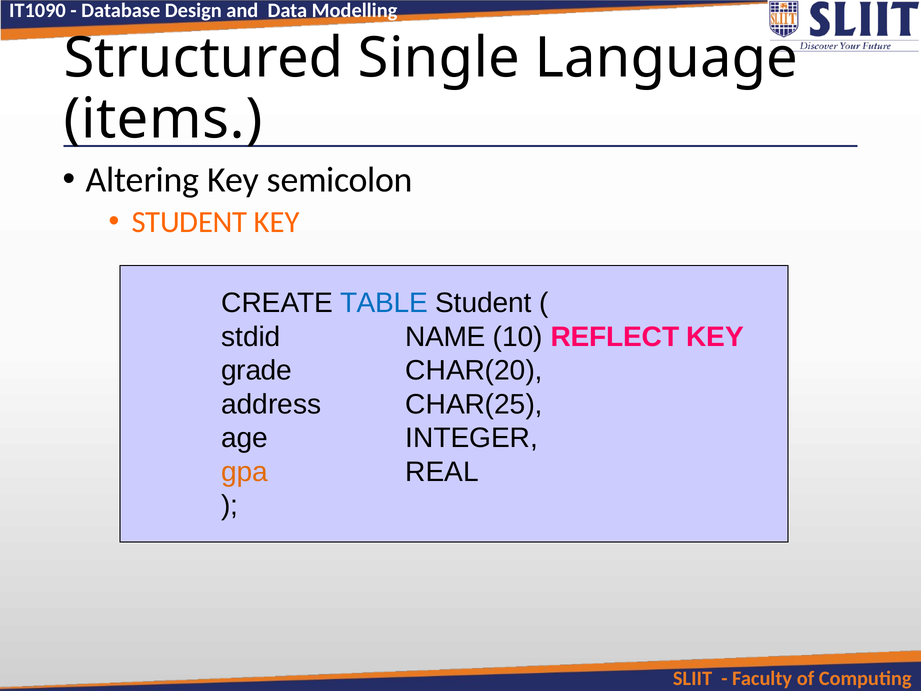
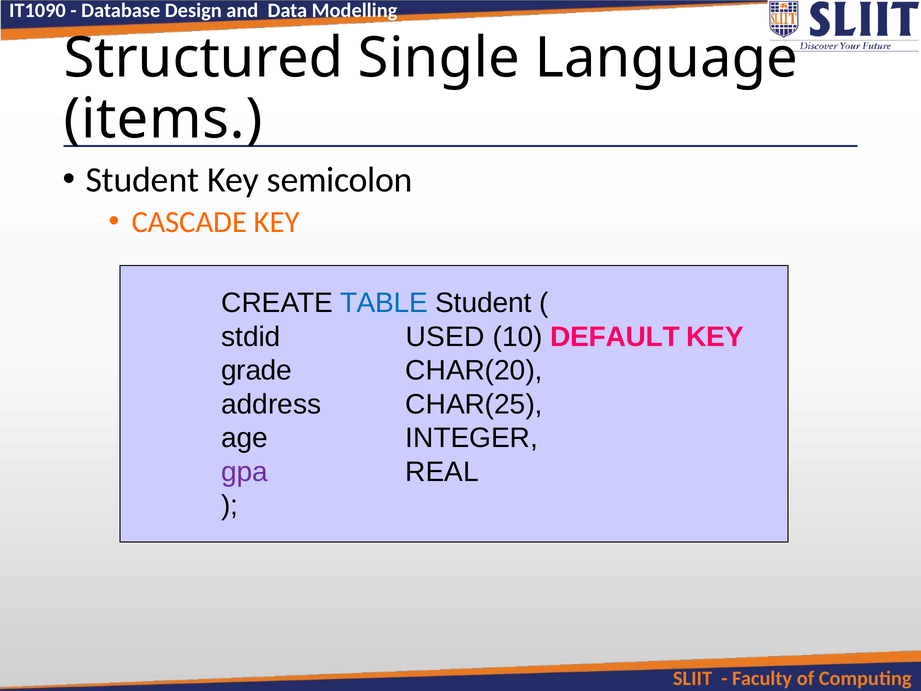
Altering at (142, 180): Altering -> Student
STUDENT at (189, 222): STUDENT -> CASCADE
NAME: NAME -> USED
REFLECT: REFLECT -> DEFAULT
gpa colour: orange -> purple
